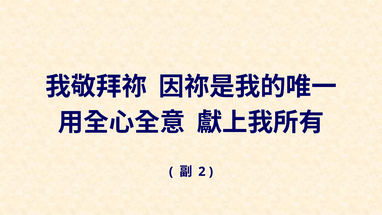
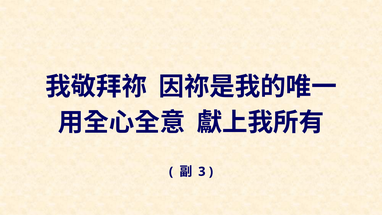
2: 2 -> 3
